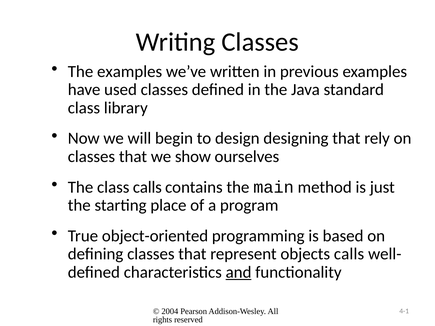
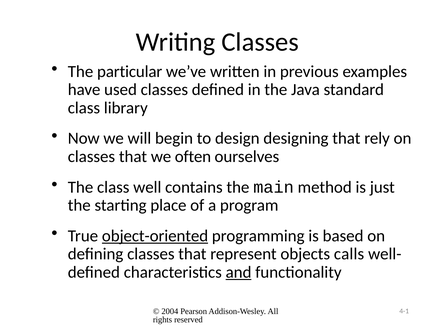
The examples: examples -> particular
show: show -> often
class calls: calls -> well
object-oriented underline: none -> present
